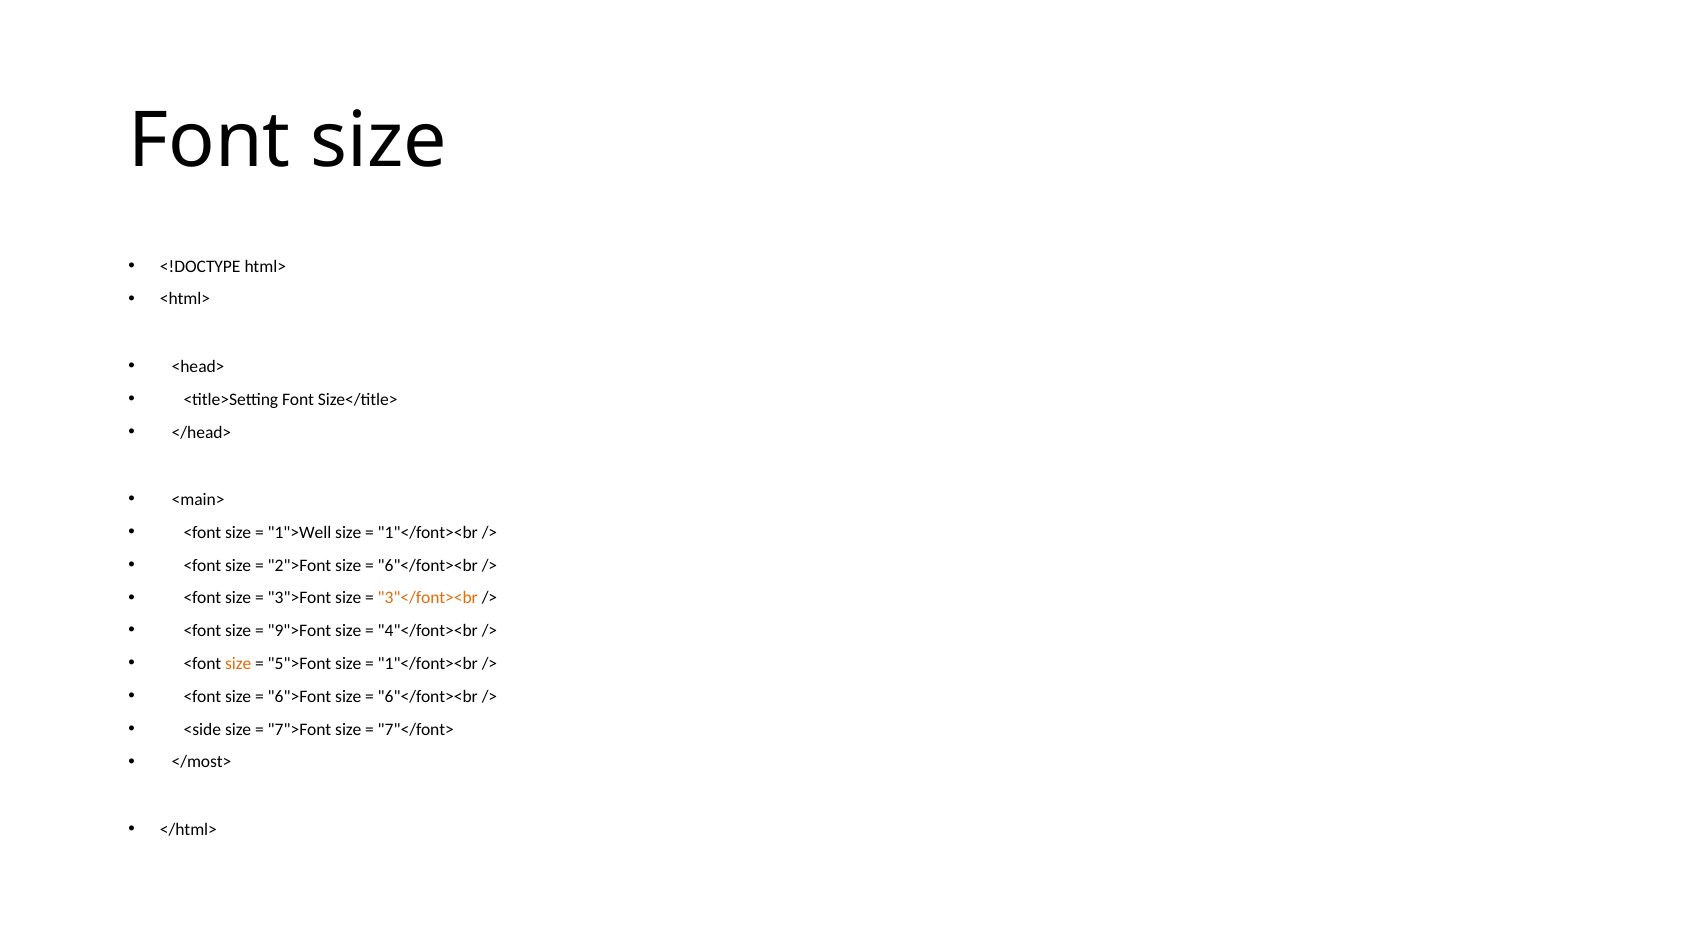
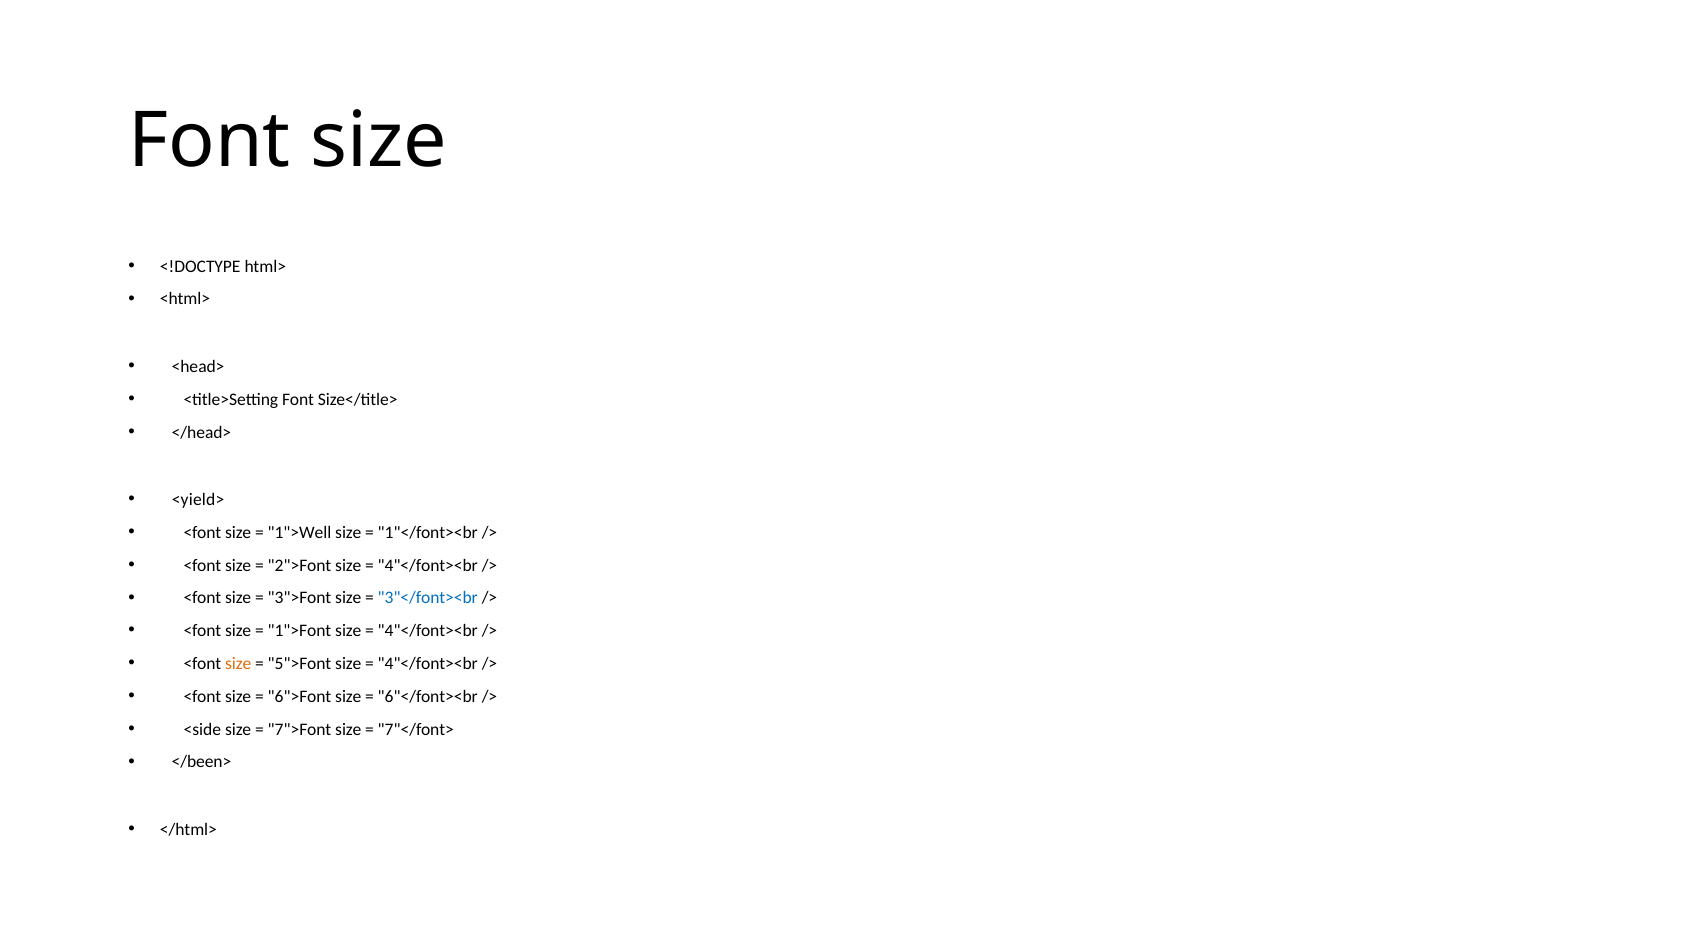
<main>: <main> -> <yield>
6"</font><br at (428, 565): 6"</font><br -> 4"</font><br
3"</font><br colour: orange -> blue
9">Font: 9">Font -> 1">Font
1"</font><br at (428, 664): 1"</font><br -> 4"</font><br
</most>: </most> -> </been>
